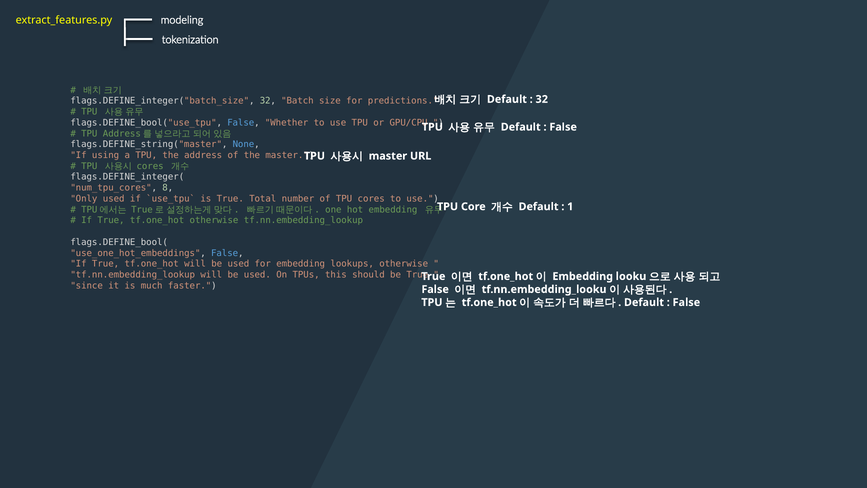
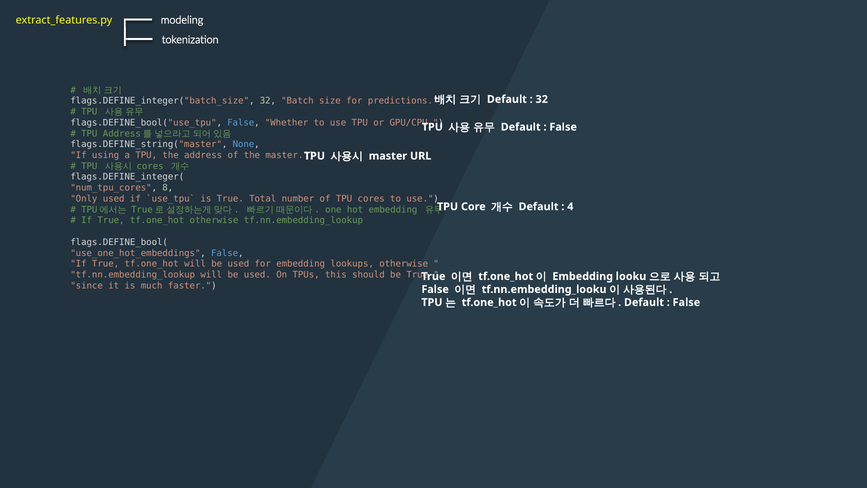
1: 1 -> 4
